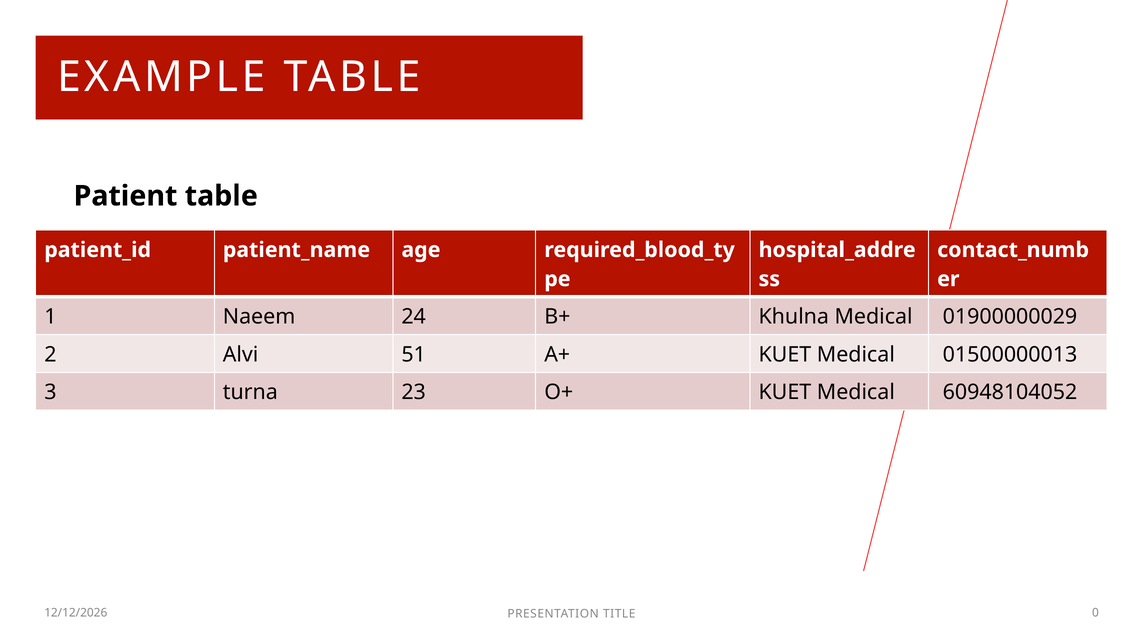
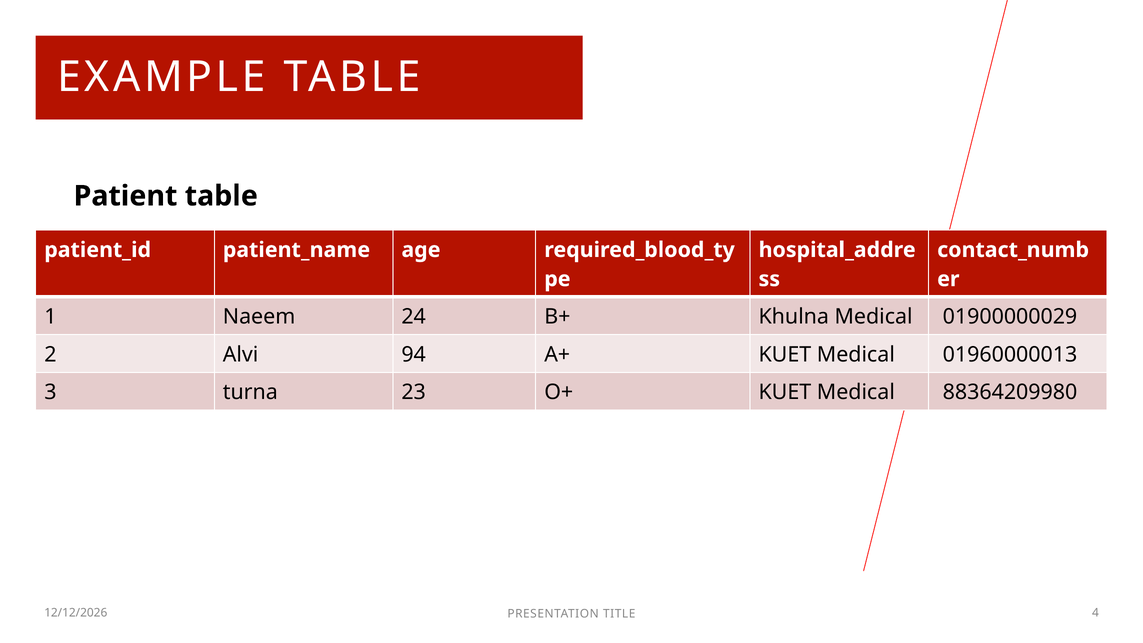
51: 51 -> 94
01500000013: 01500000013 -> 01960000013
60948104052: 60948104052 -> 88364209980
0: 0 -> 4
